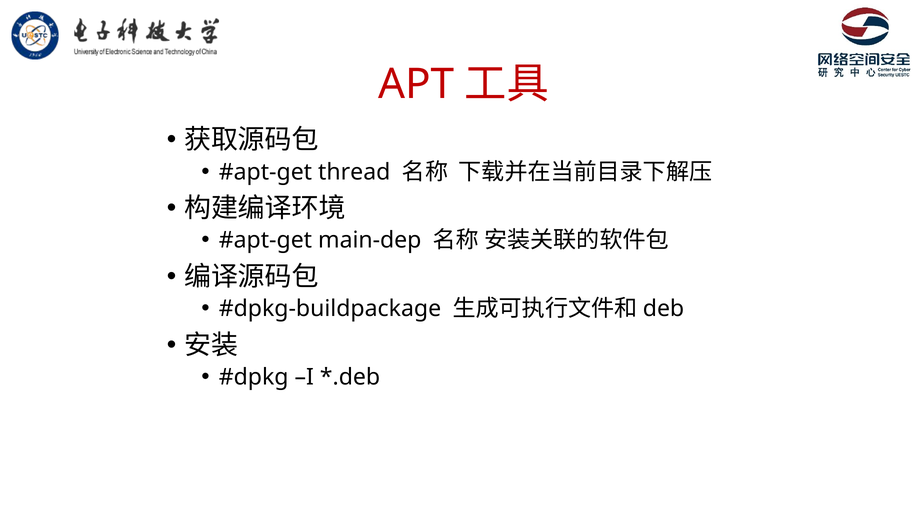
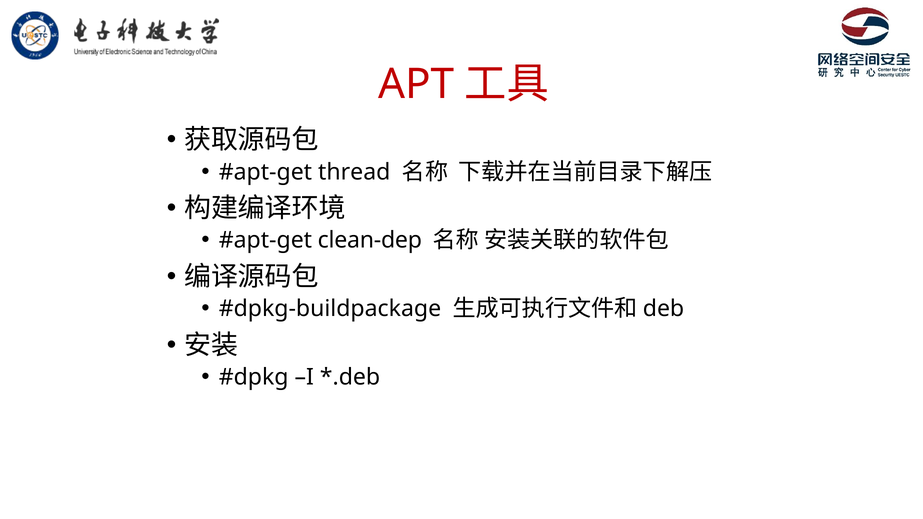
main-dep: main-dep -> clean-dep
